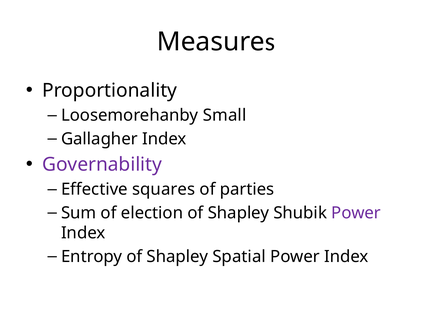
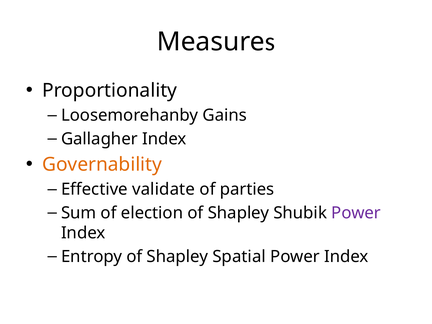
Small: Small -> Gains
Governability colour: purple -> orange
squares: squares -> validate
